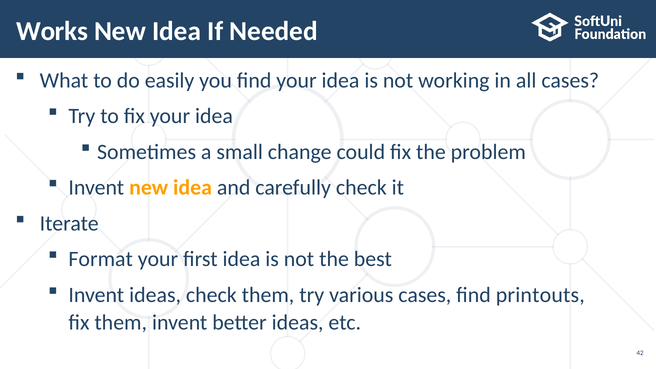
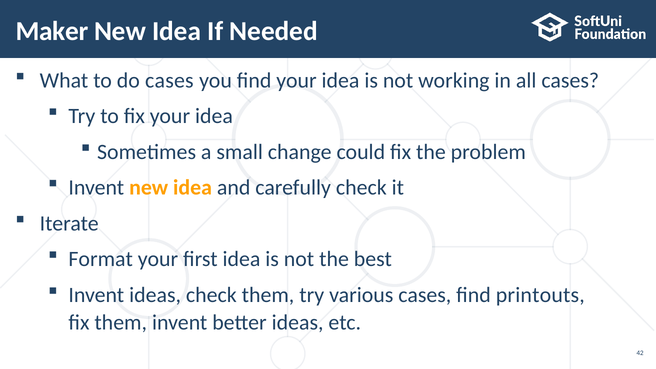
Works: Works -> Maker
do easily: easily -> cases
